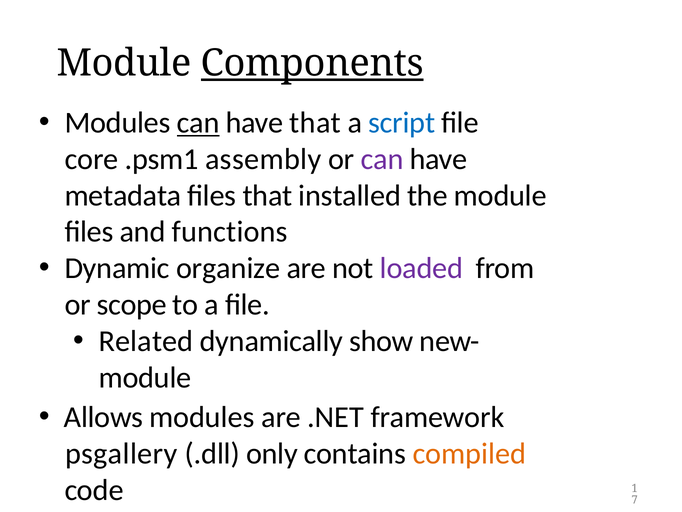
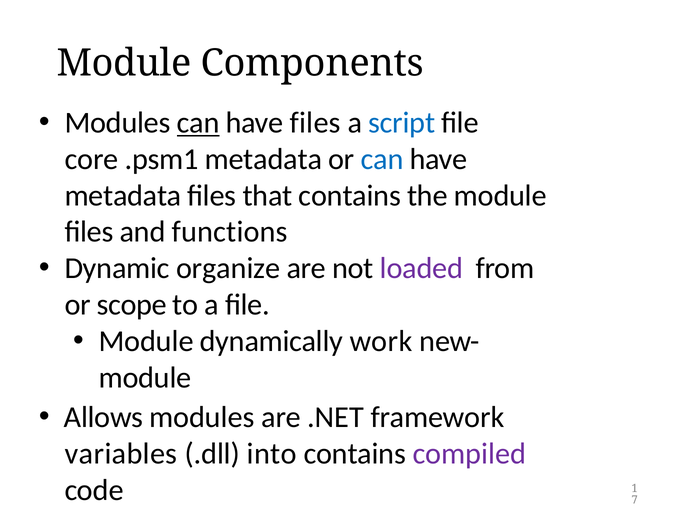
Components underline: present -> none
have that: that -> files
.psm1 assembly: assembly -> metadata
can at (382, 159) colour: purple -> blue
that installed: installed -> contains
Related at (146, 341): Related -> Module
show: show -> work
psgallery: psgallery -> variables
only: only -> into
compiled colour: orange -> purple
